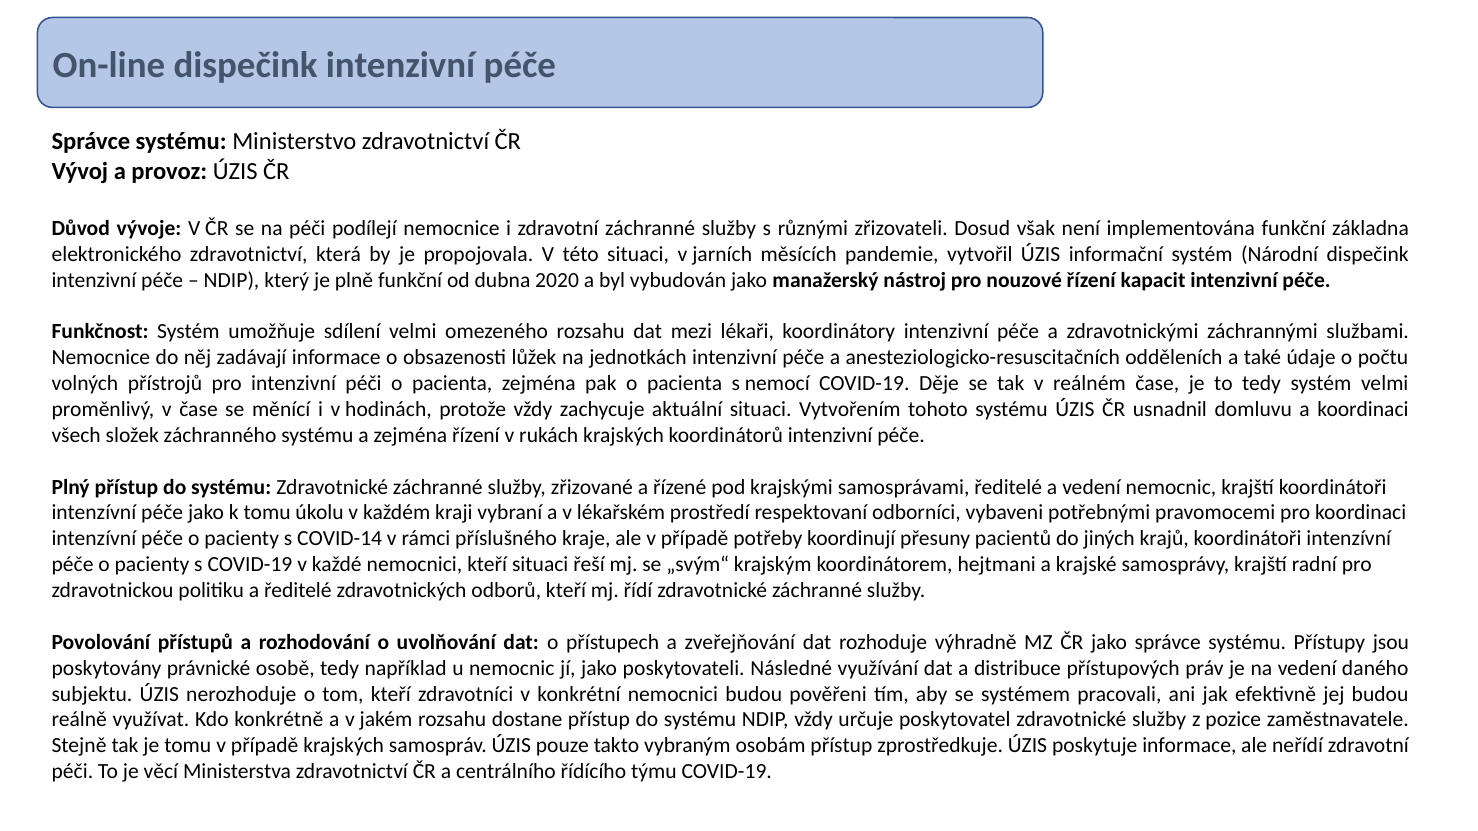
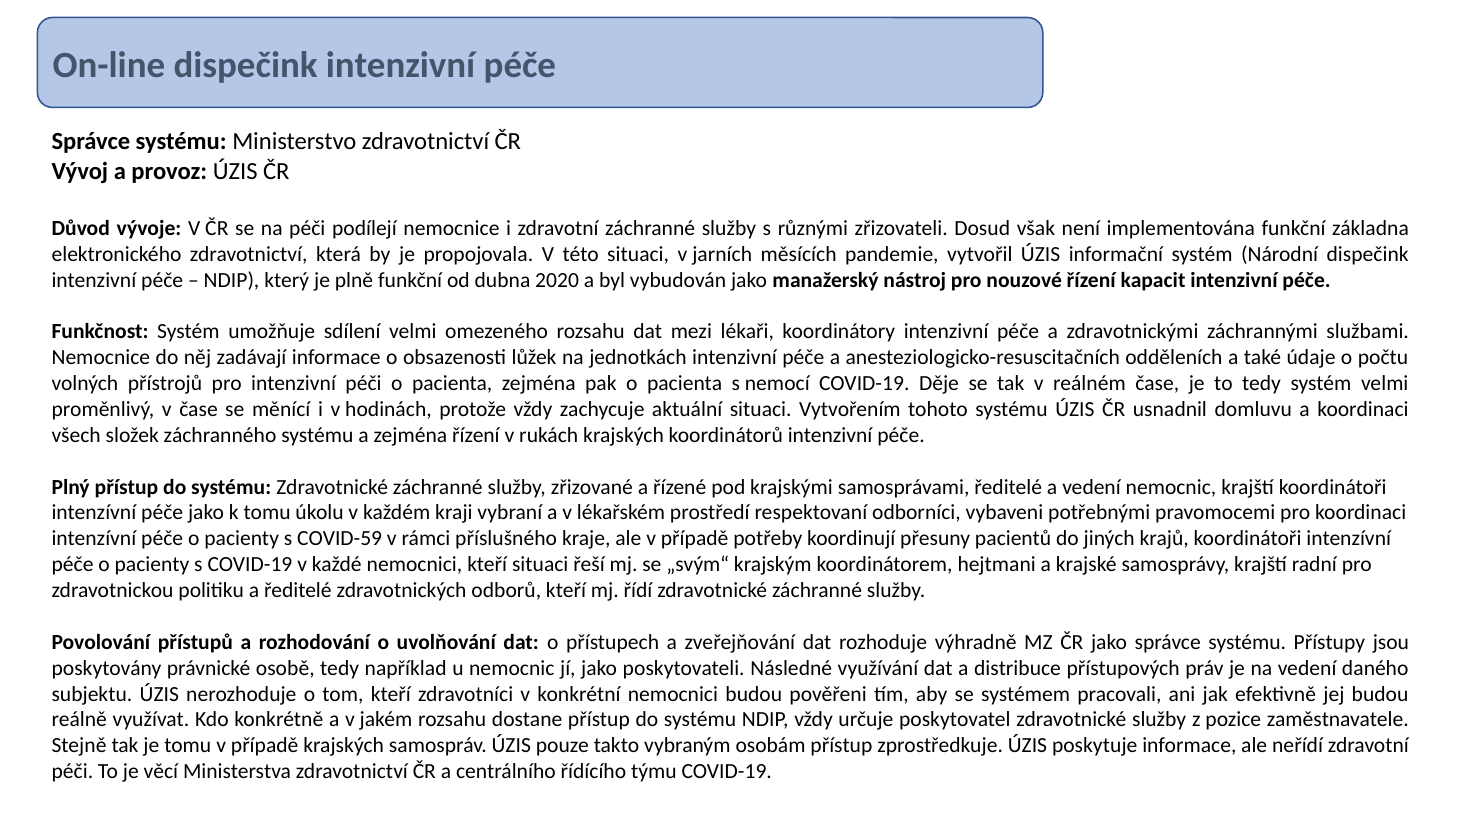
COVID-14: COVID-14 -> COVID-59
